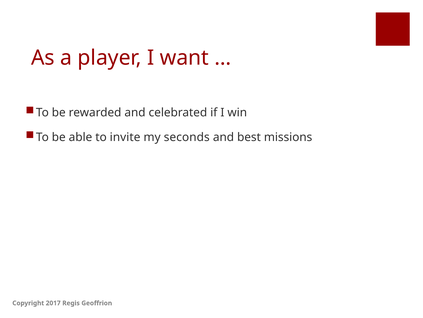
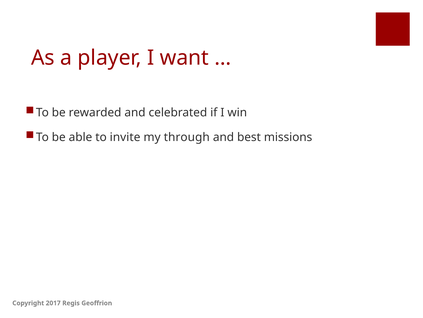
seconds: seconds -> through
